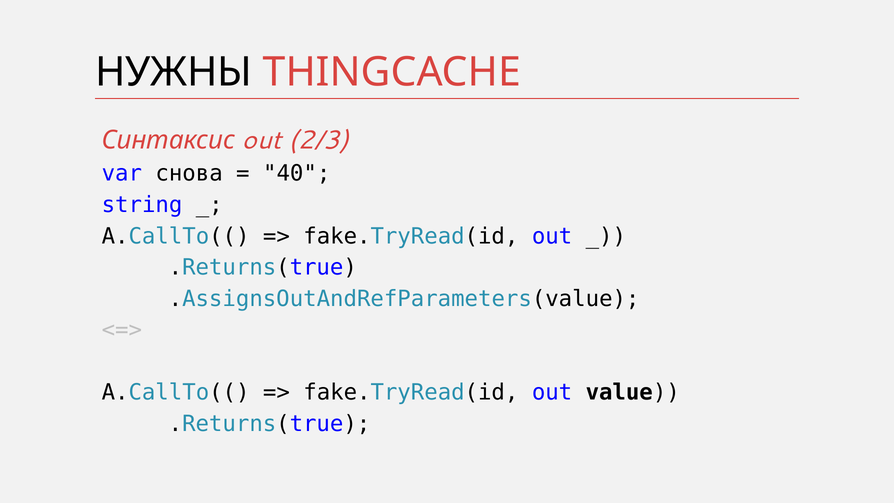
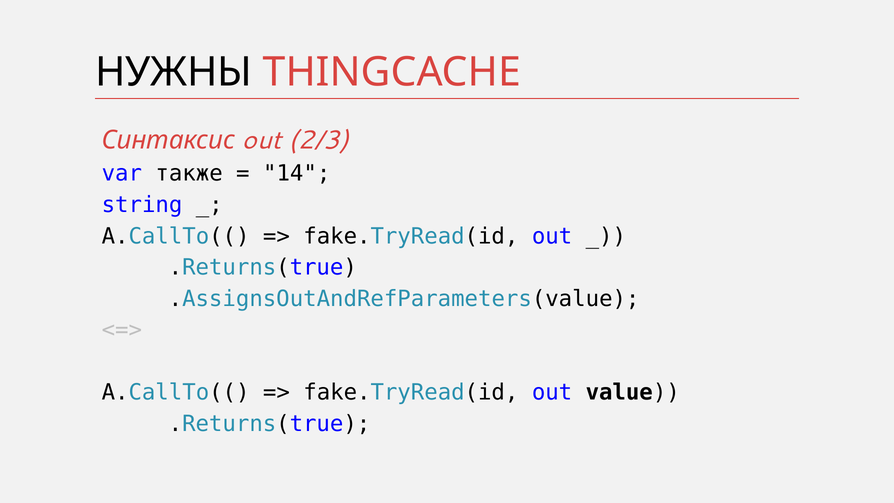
снова: снова -> также
40: 40 -> 14
